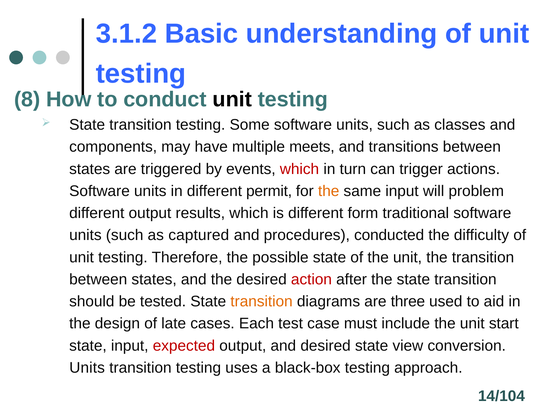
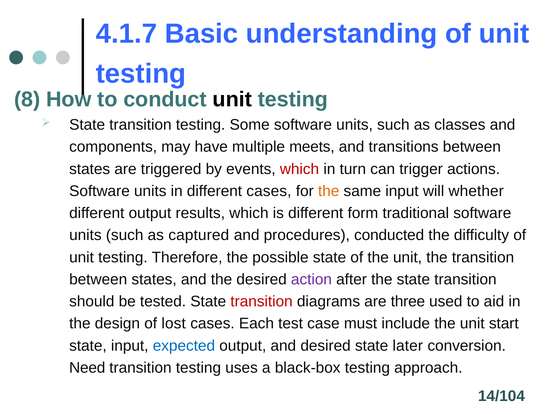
3.1.2: 3.1.2 -> 4.1.7
different permit: permit -> cases
problem: problem -> whether
action colour: red -> purple
transition at (262, 301) colour: orange -> red
late: late -> lost
expected colour: red -> blue
view: view -> later
Units at (87, 368): Units -> Need
